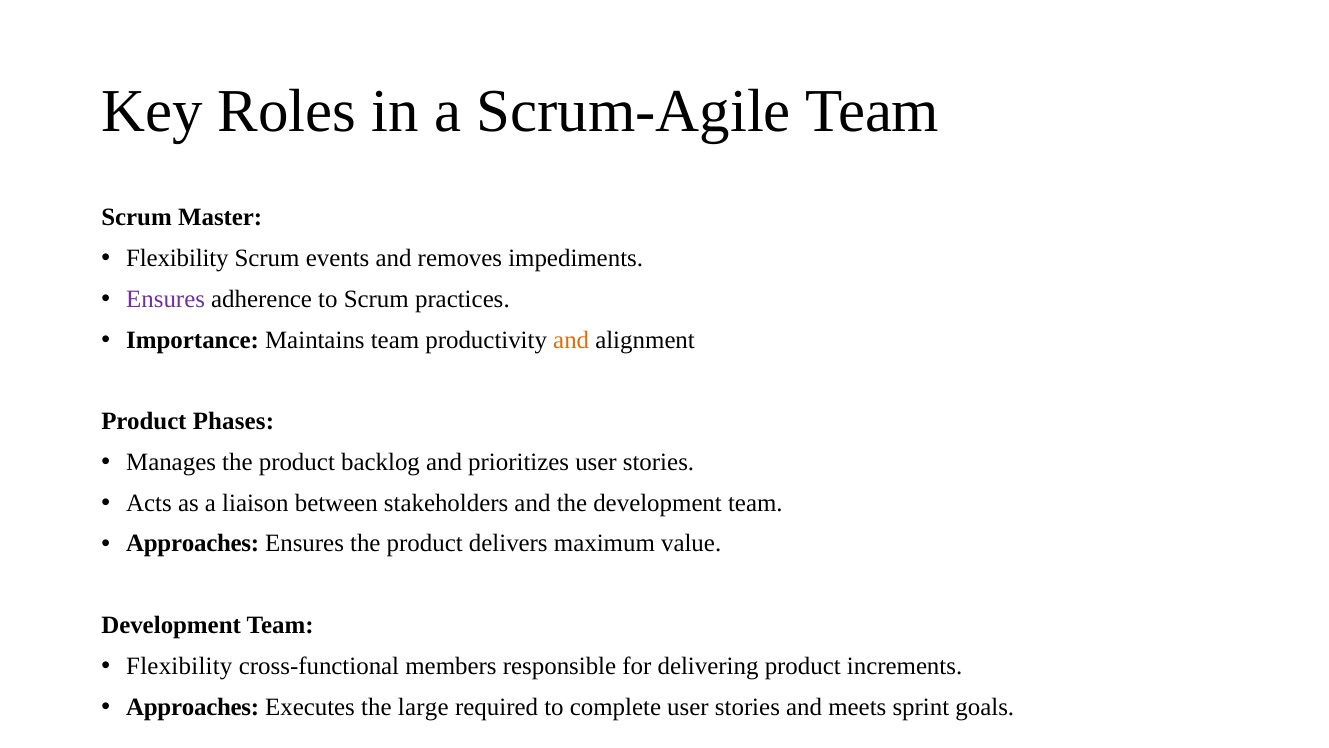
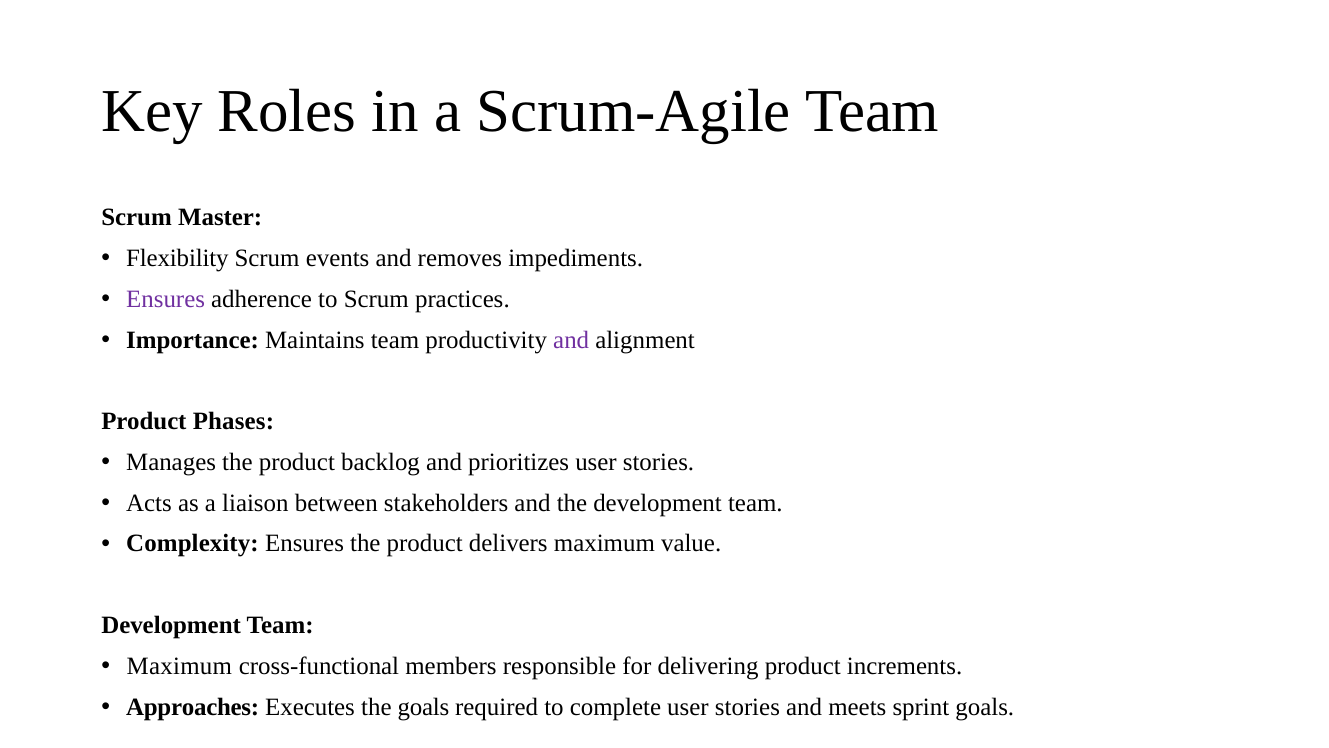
and at (571, 340) colour: orange -> purple
Approaches at (193, 543): Approaches -> Complexity
Flexibility at (179, 666): Flexibility -> Maximum
the large: large -> goals
